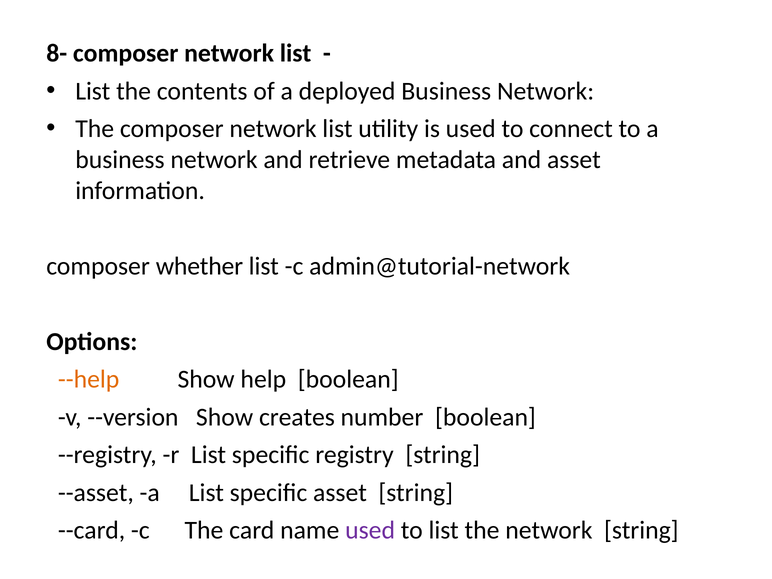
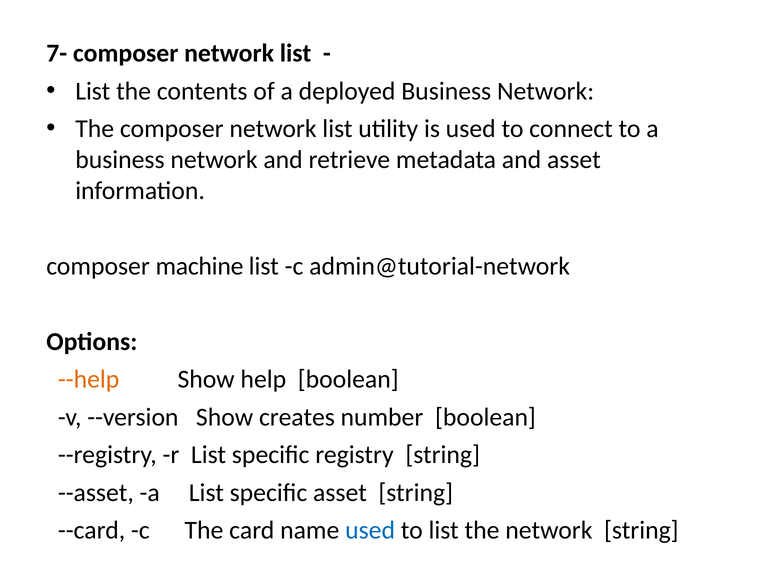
8-: 8- -> 7-
whether: whether -> machine
used at (370, 530) colour: purple -> blue
